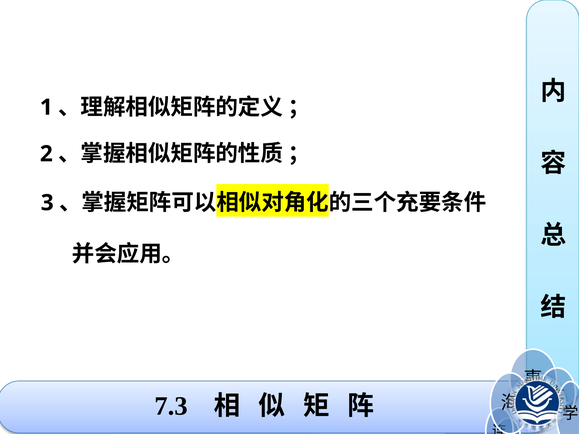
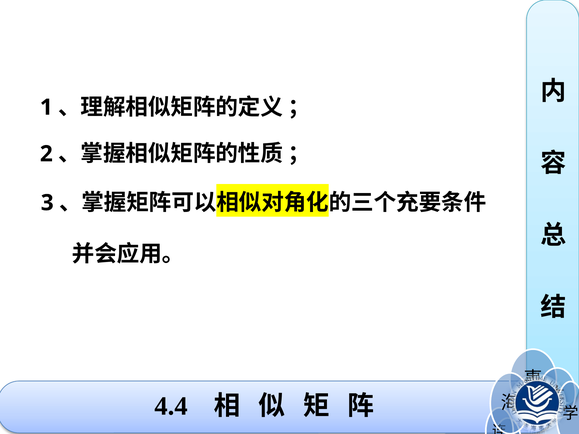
7.3: 7.3 -> 4.4
